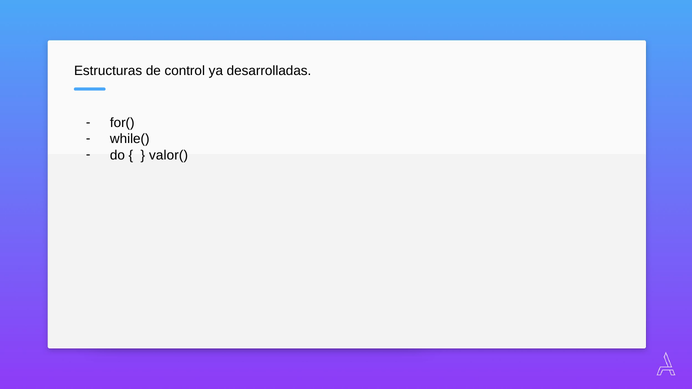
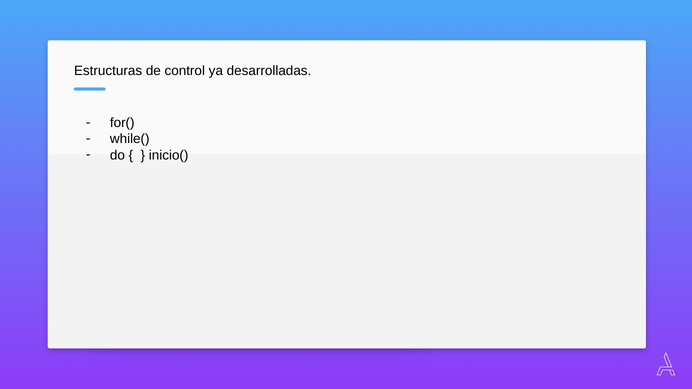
valor(: valor( -> inicio(
